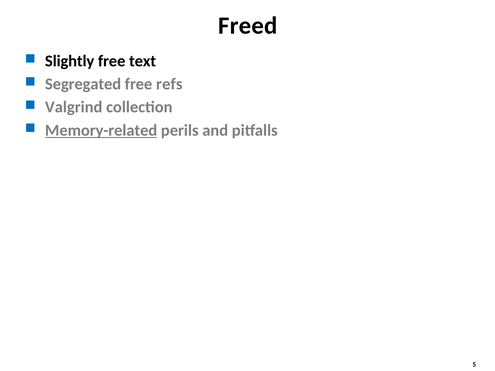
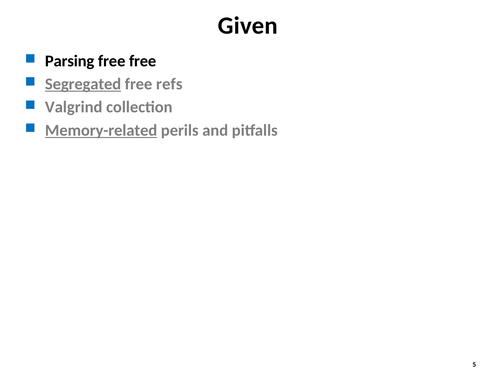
Freed: Freed -> Given
Slightly: Slightly -> Parsing
free text: text -> free
Segregated underline: none -> present
